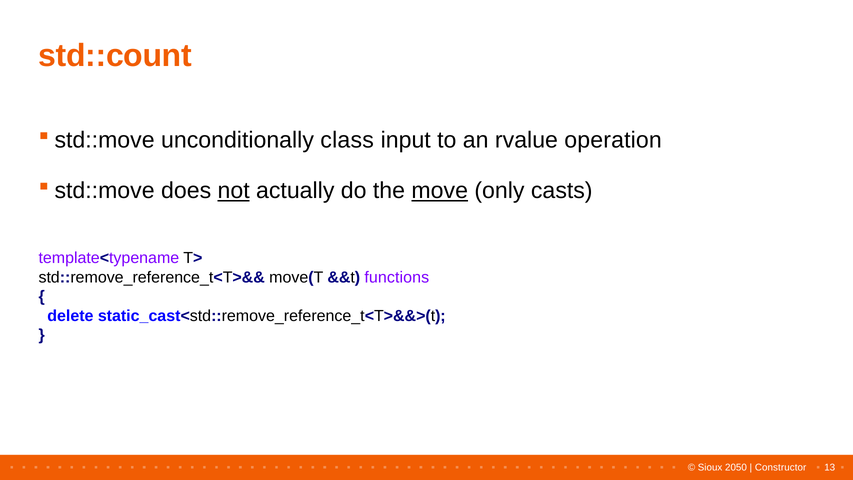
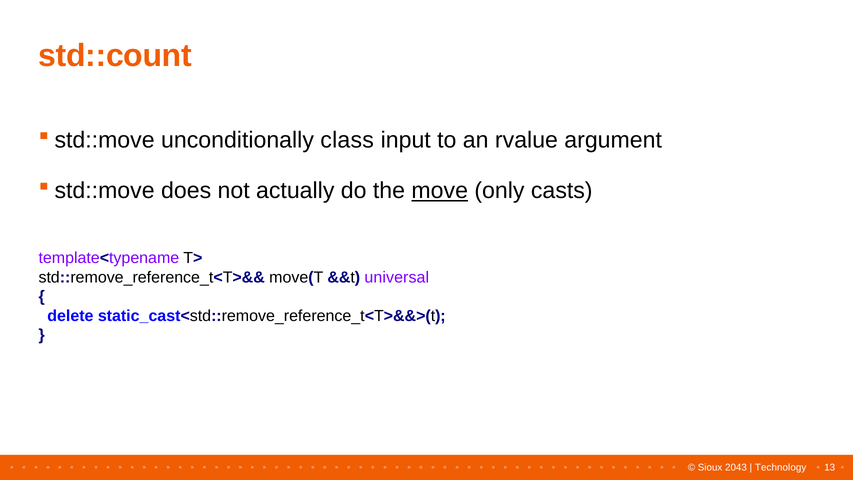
operation: operation -> argument
not underline: present -> none
functions: functions -> universal
2050: 2050 -> 2043
Constructor: Constructor -> Technology
